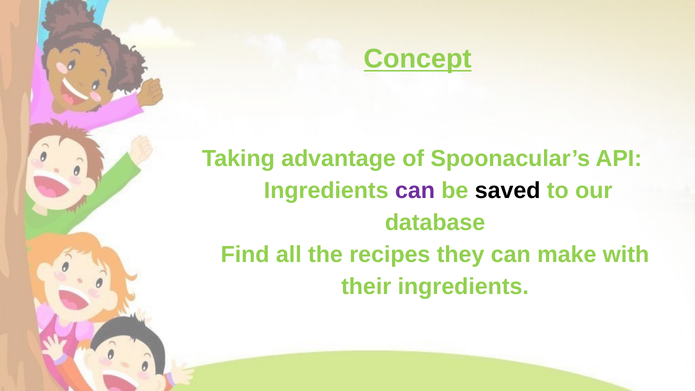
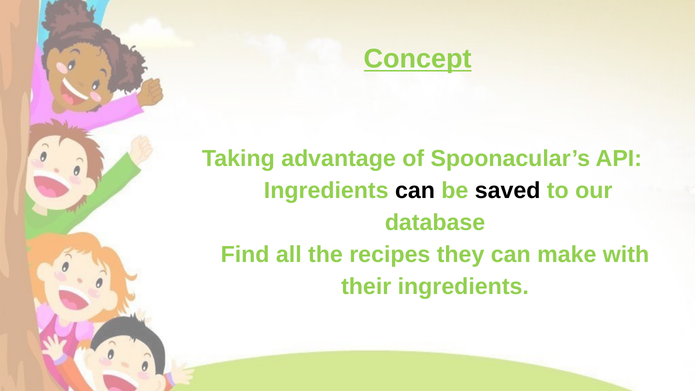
can at (415, 191) colour: purple -> black
